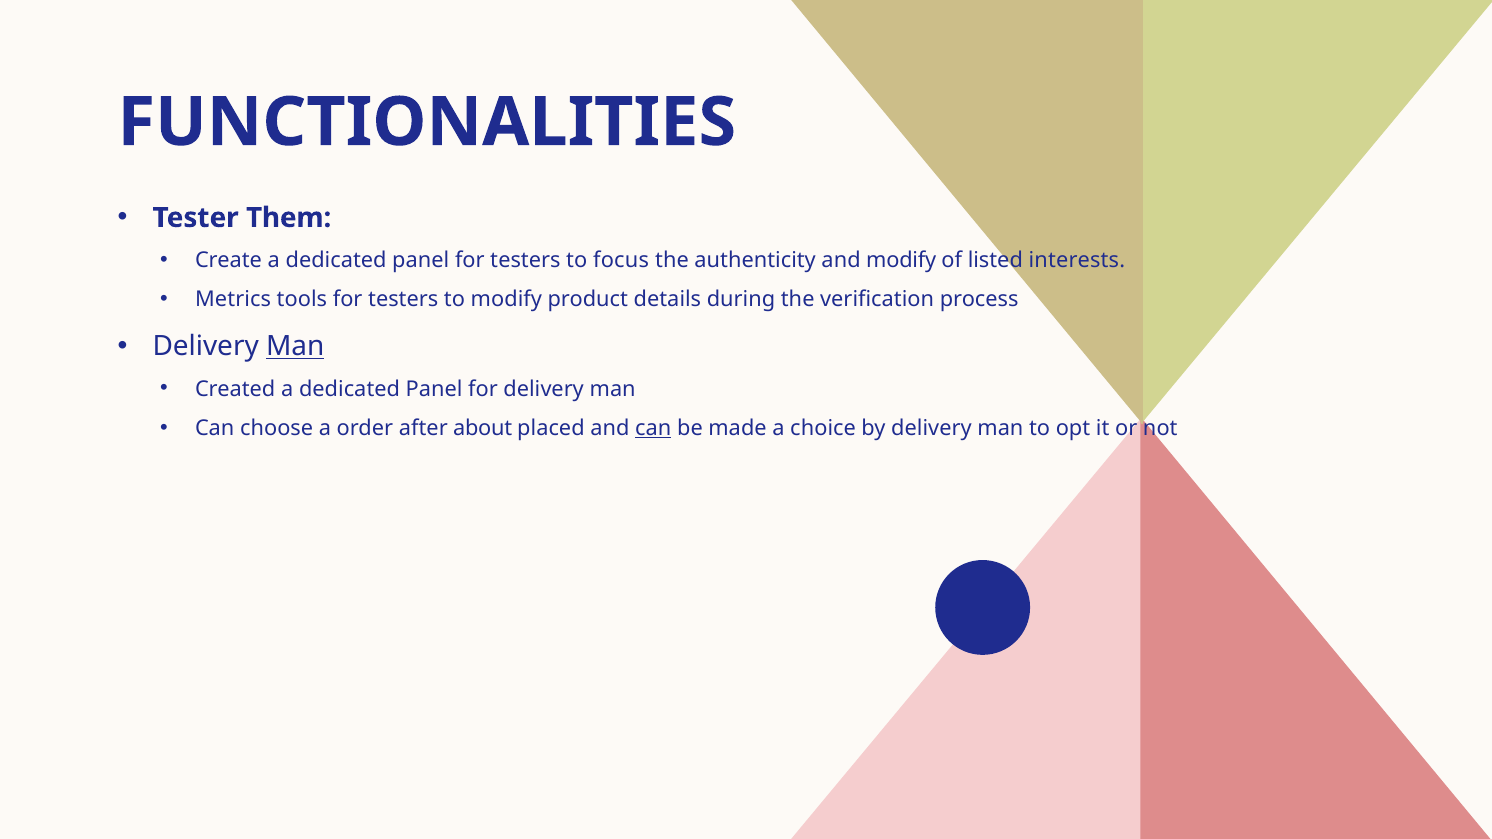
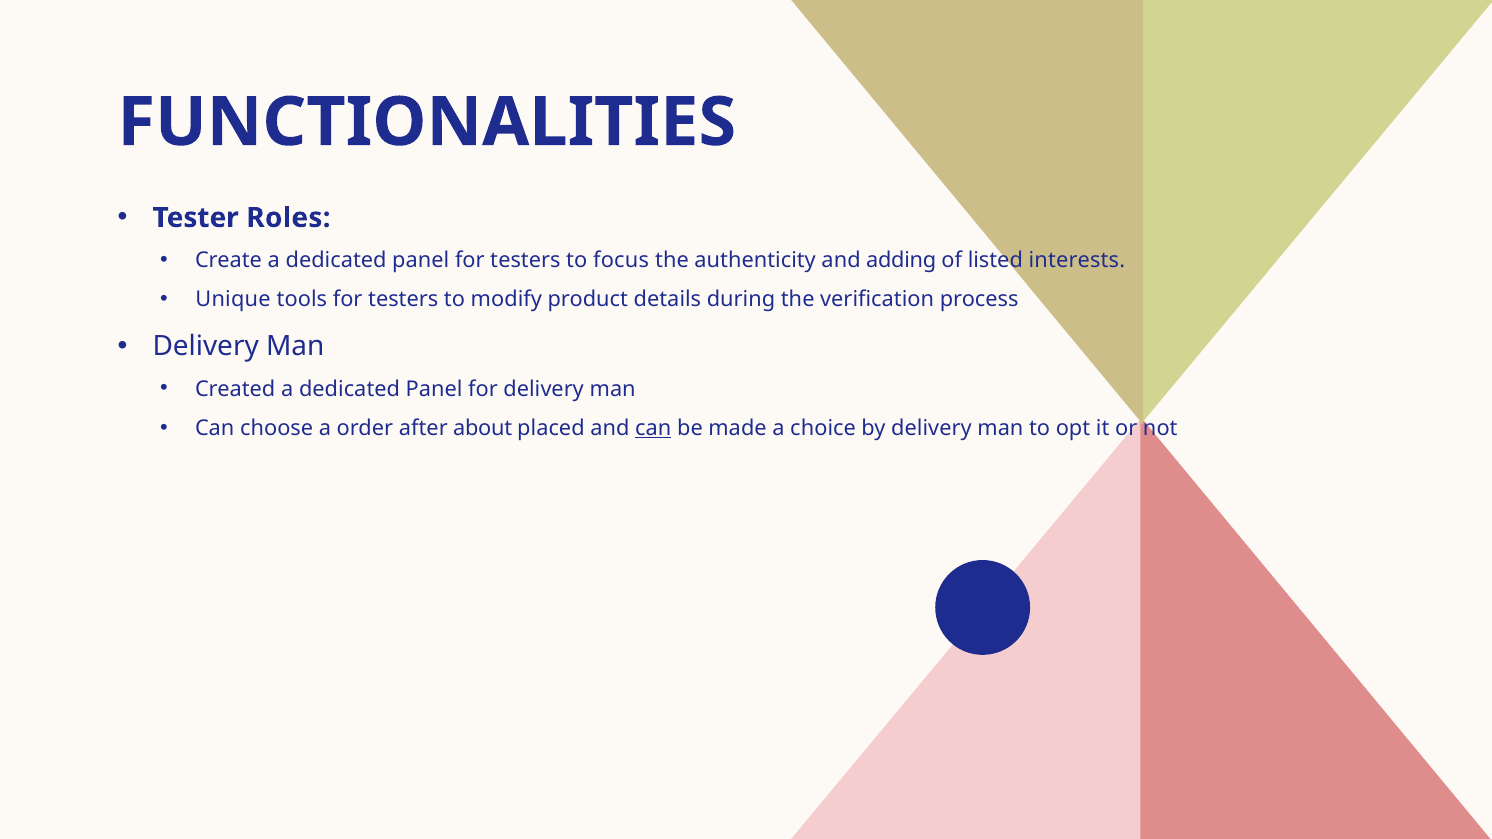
Them: Them -> Roles
and modify: modify -> adding
Metrics: Metrics -> Unique
Man at (295, 347) underline: present -> none
